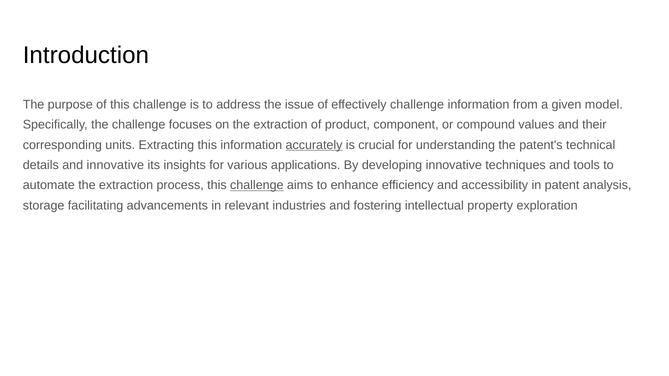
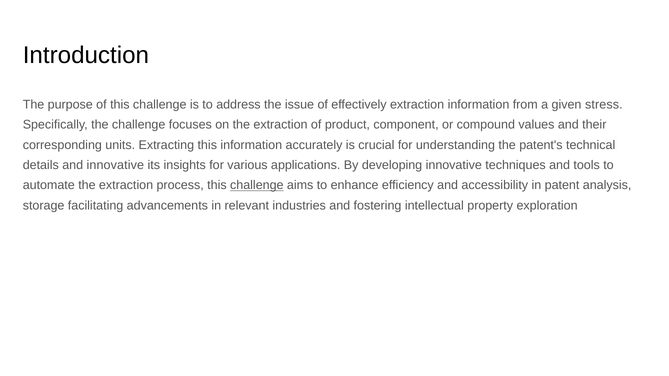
effectively challenge: challenge -> extraction
model: model -> stress
accurately underline: present -> none
